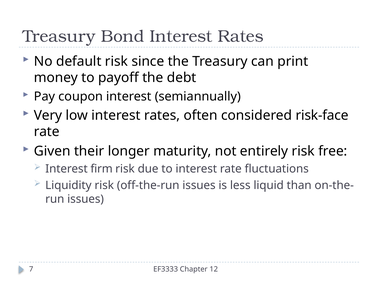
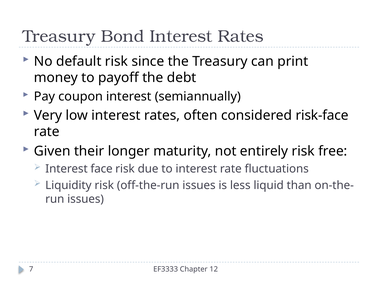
firm: firm -> face
